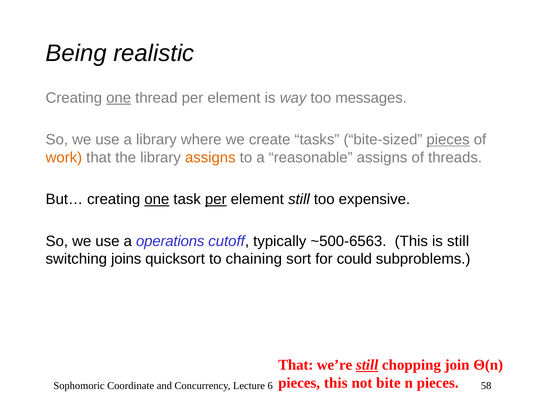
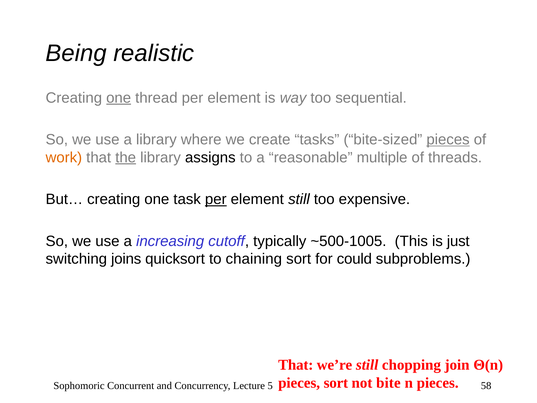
messages: messages -> sequential
the underline: none -> present
assigns at (210, 157) colour: orange -> black
reasonable assigns: assigns -> multiple
one at (157, 199) underline: present -> none
operations: operations -> increasing
~500-6563: ~500-6563 -> ~500-1005
is still: still -> just
still at (367, 365) underline: present -> none
pieces this: this -> sort
Coordinate: Coordinate -> Concurrent
6: 6 -> 5
